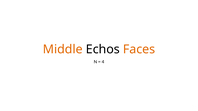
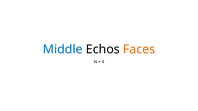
Middle colour: orange -> blue
